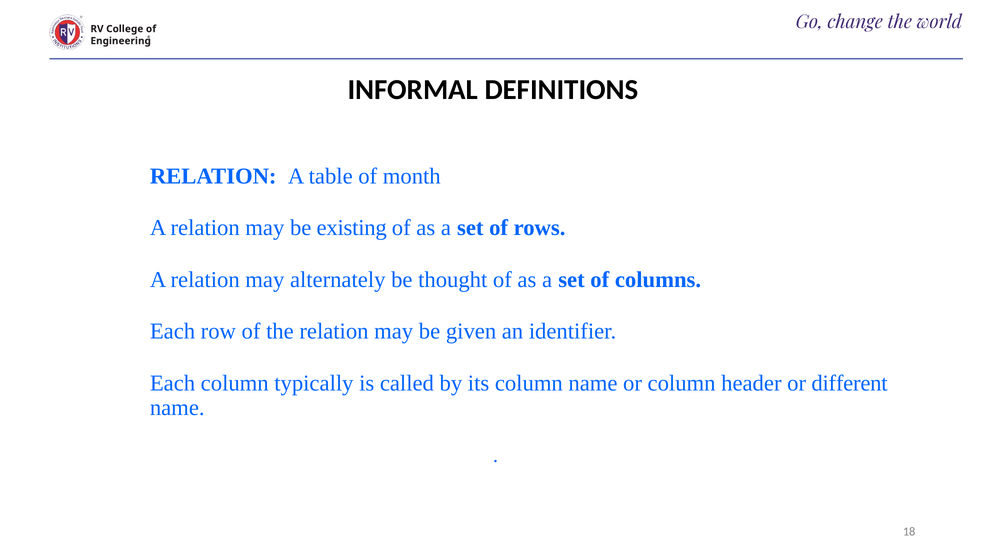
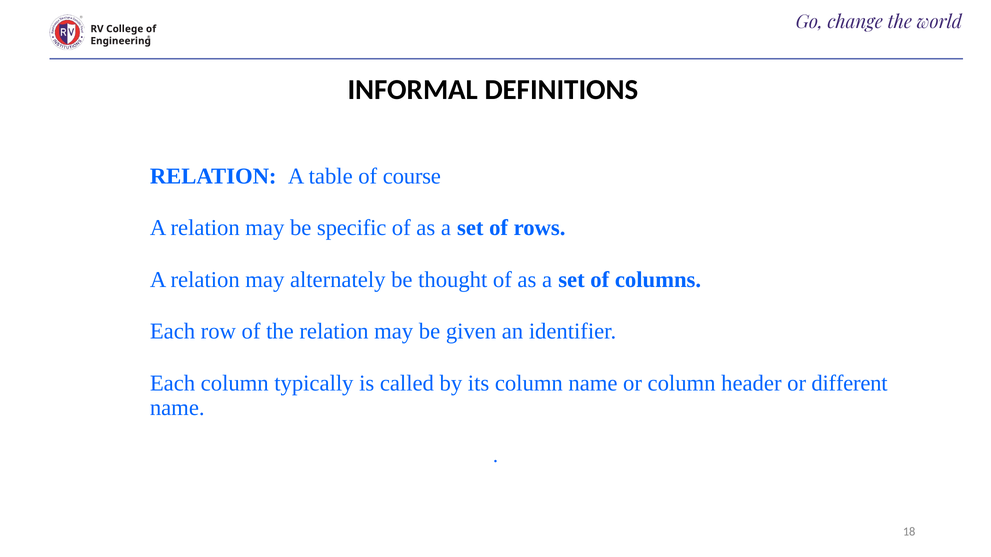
month: month -> course
existing: existing -> specific
